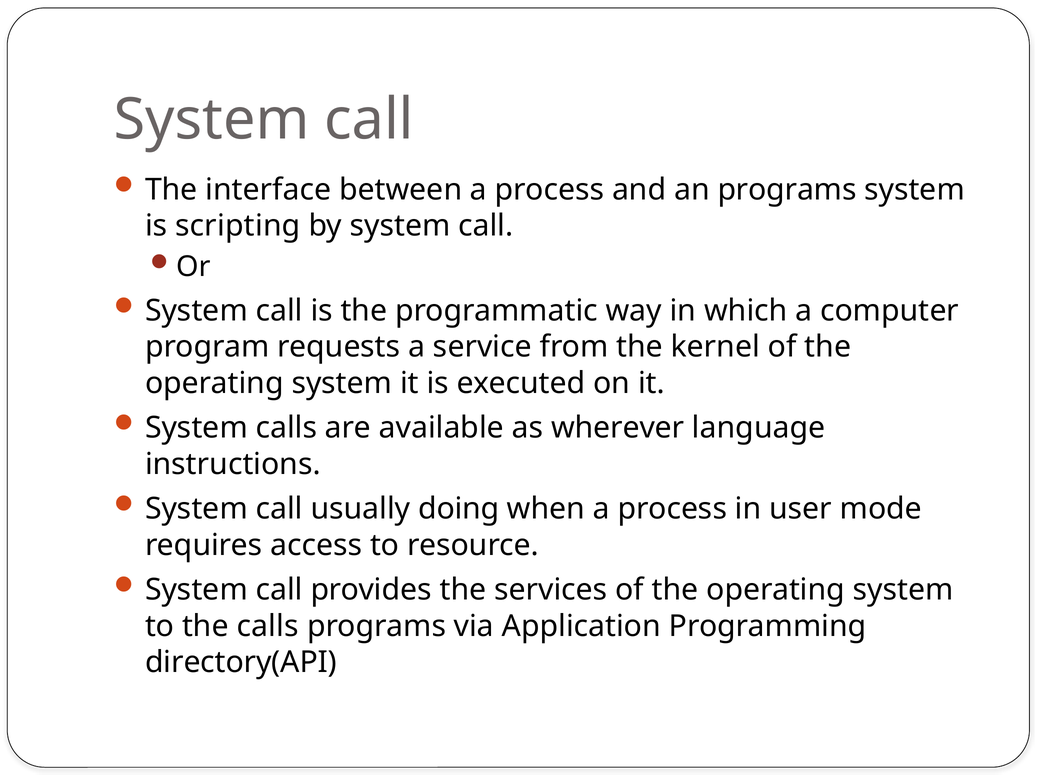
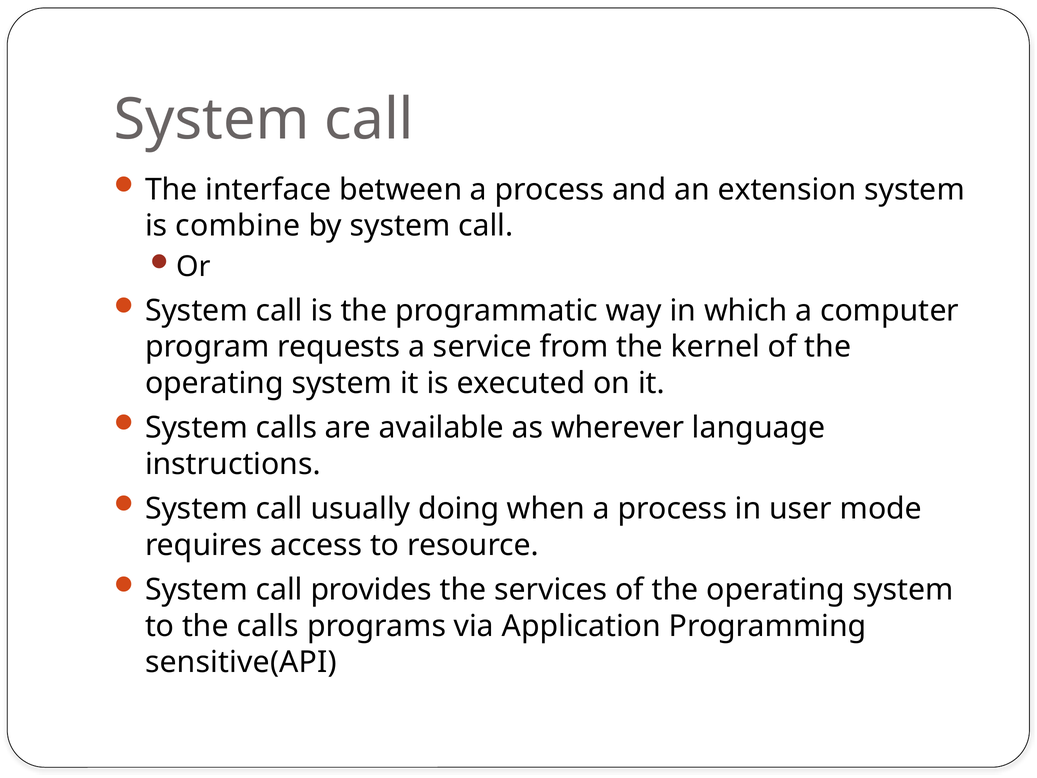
an programs: programs -> extension
scripting: scripting -> combine
directory(API: directory(API -> sensitive(API
